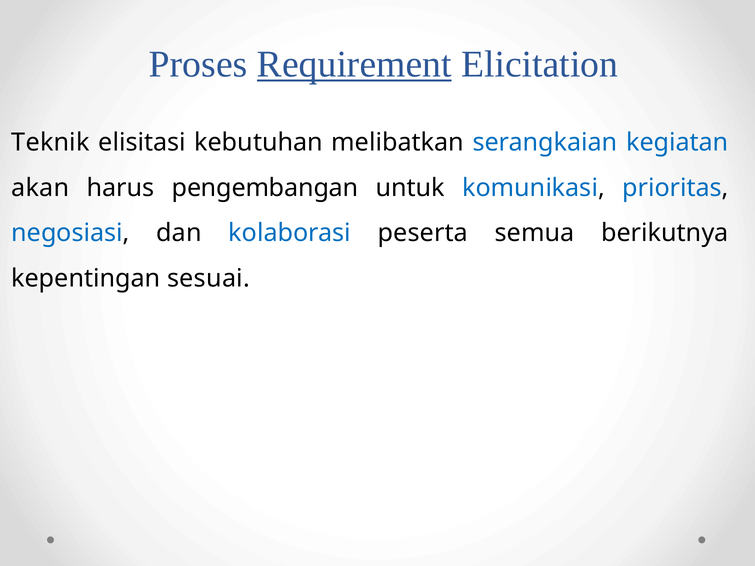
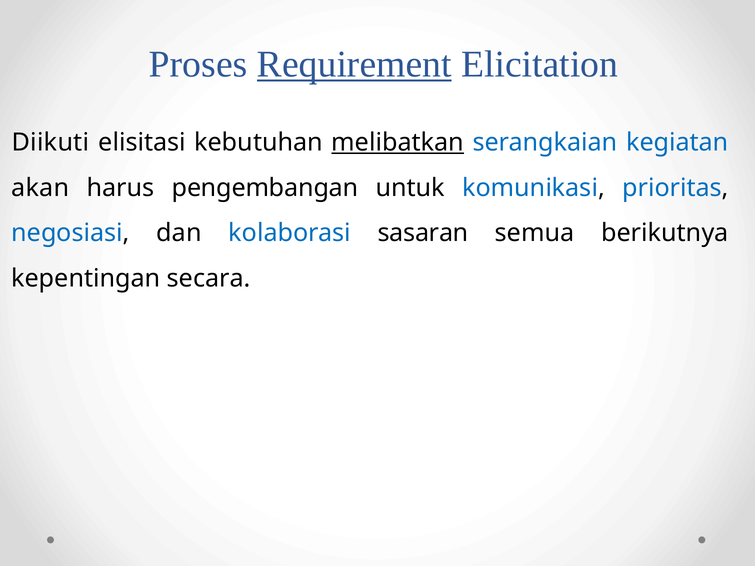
Teknik: Teknik -> Diikuti
melibatkan underline: none -> present
peserta: peserta -> sasaran
sesuai: sesuai -> secara
